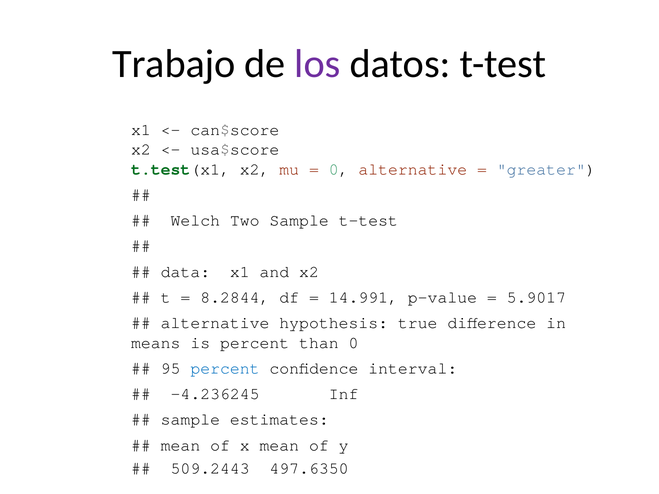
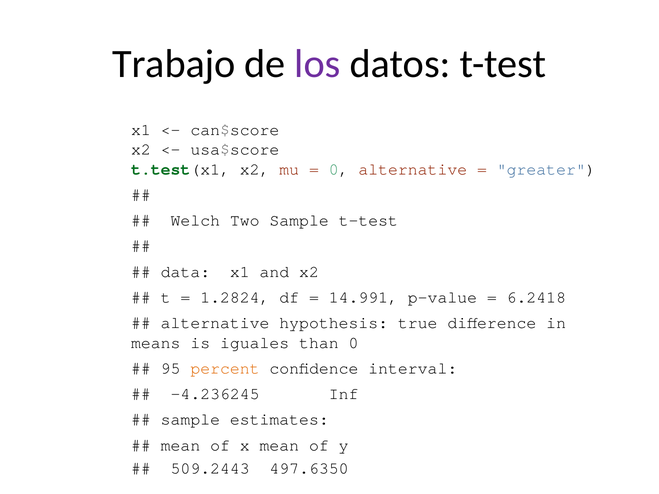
8.2844: 8.2844 -> 1.2824
5.9017: 5.9017 -> 6.2418
is percent: percent -> iguales
percent at (225, 368) colour: blue -> orange
